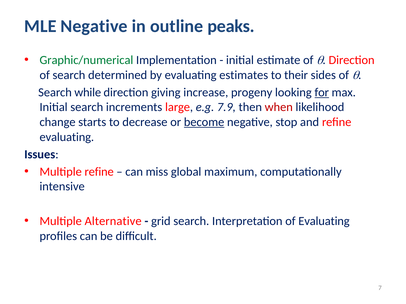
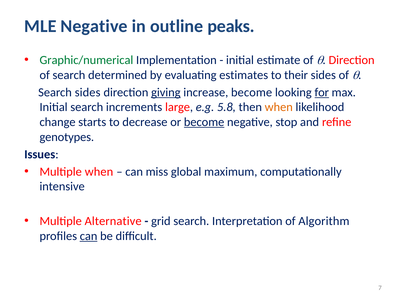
Search while: while -> sides
giving underline: none -> present
increase progeny: progeny -> become
7.9: 7.9 -> 5.8
when at (279, 107) colour: red -> orange
evaluating at (67, 137): evaluating -> genotypes
Multiple refine: refine -> when
of Evaluating: Evaluating -> Algorithm
can at (89, 236) underline: none -> present
